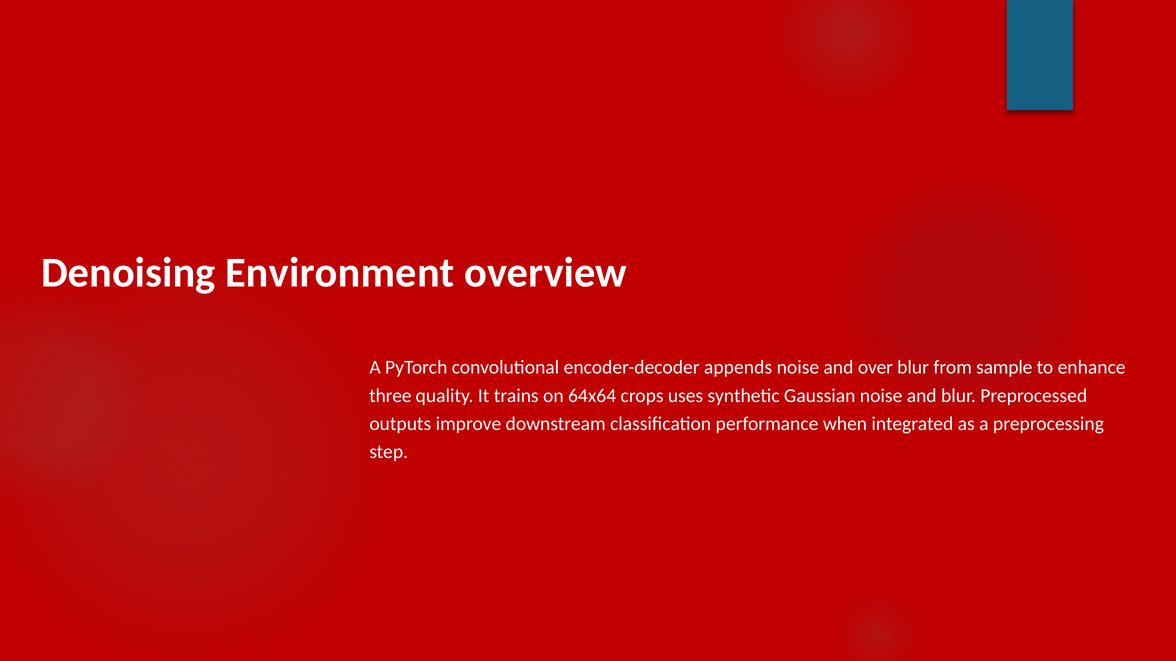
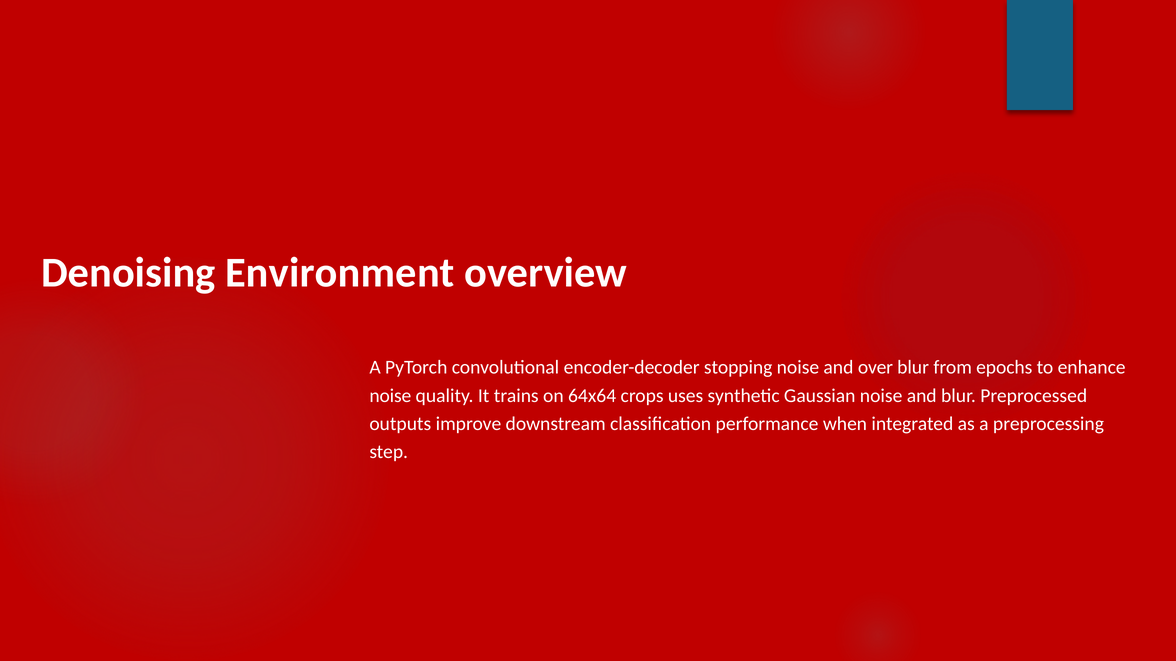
appends: appends -> stopping
sample: sample -> epochs
three at (390, 396): three -> noise
